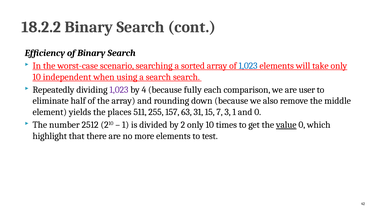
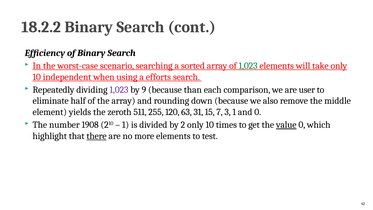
1,023 at (248, 66) colour: blue -> green
a search: search -> efforts
4: 4 -> 9
fully: fully -> than
places: places -> zeroth
157: 157 -> 120
2512: 2512 -> 1908
there underline: none -> present
